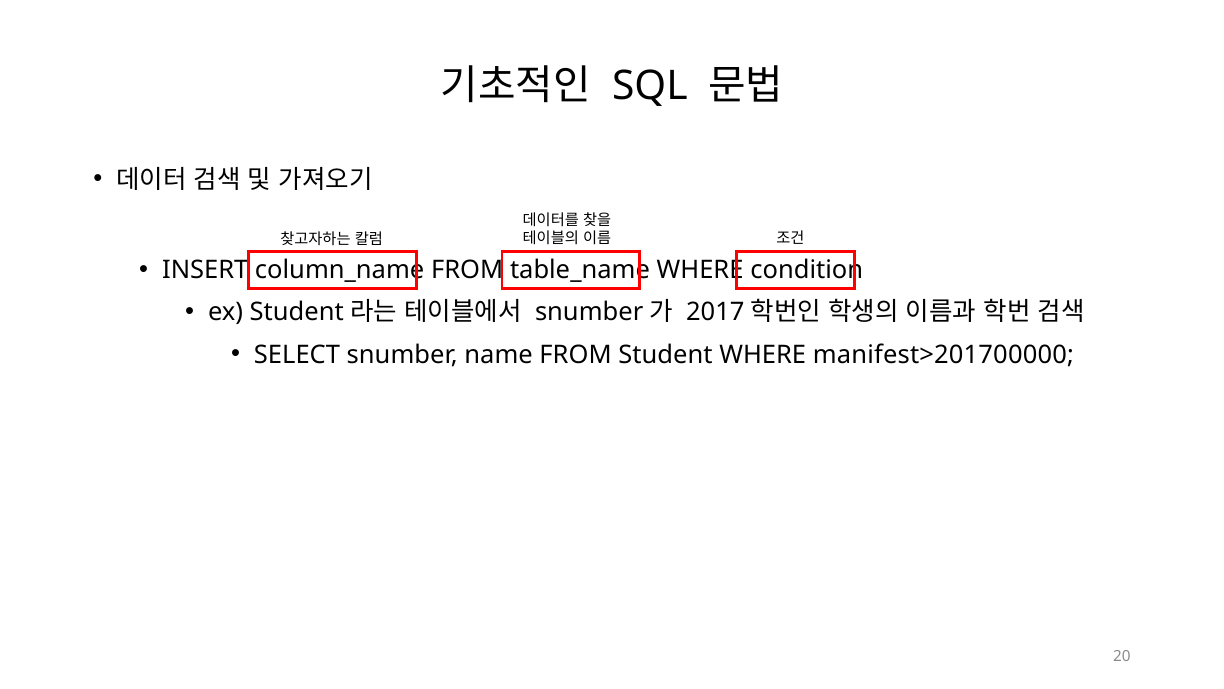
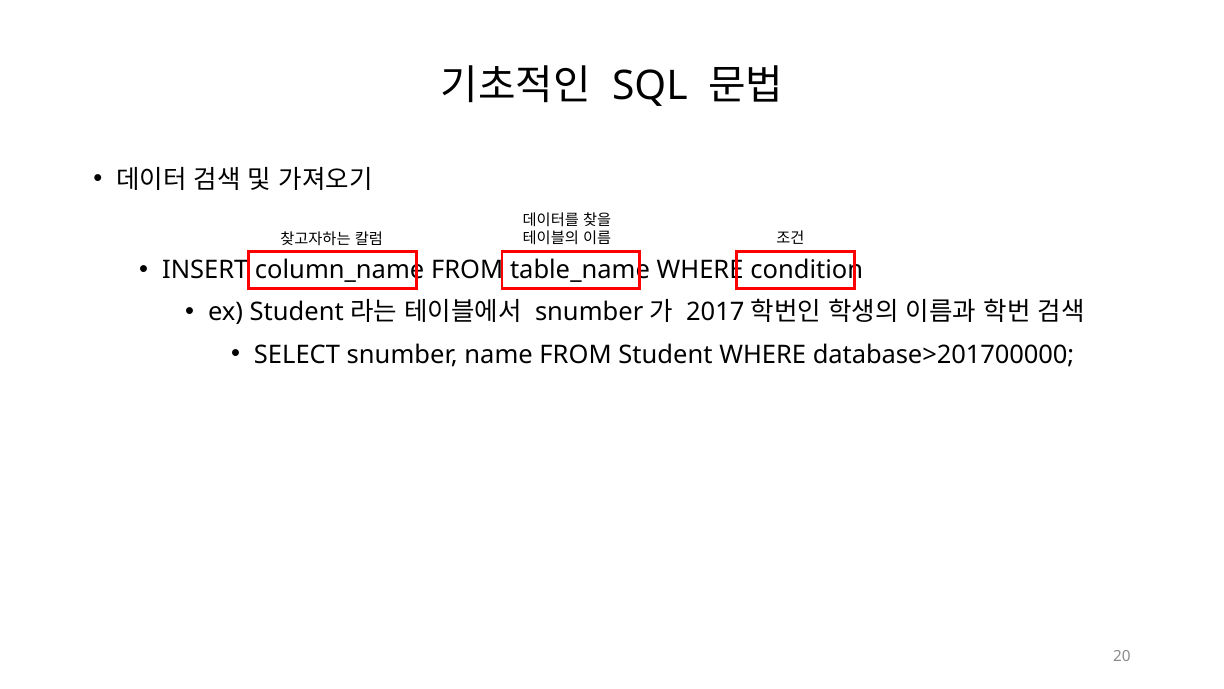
manifest>201700000: manifest>201700000 -> database>201700000
